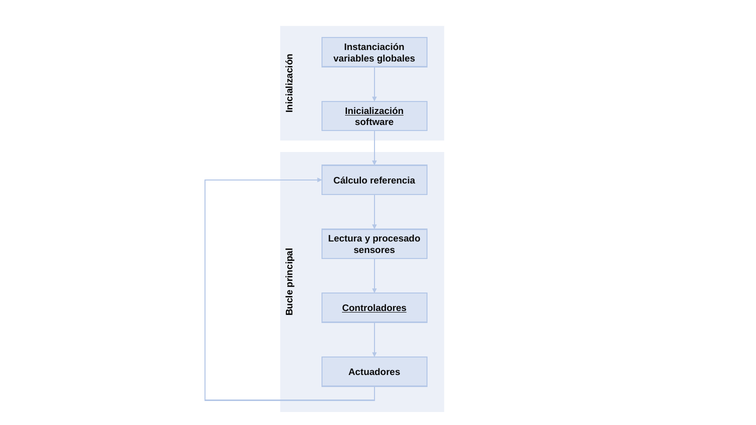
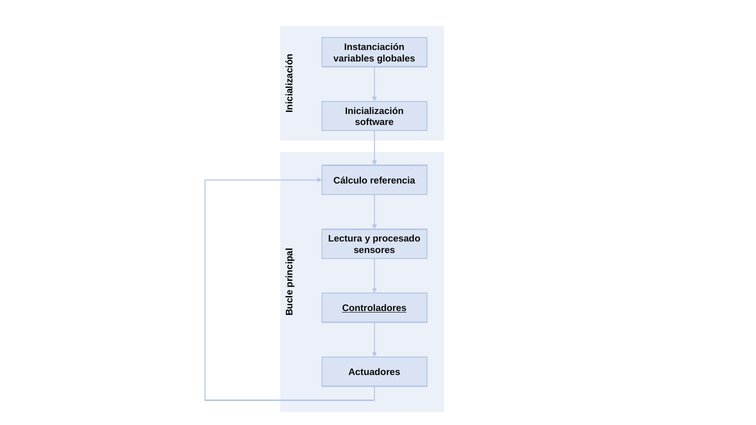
Inicialización underline: present -> none
